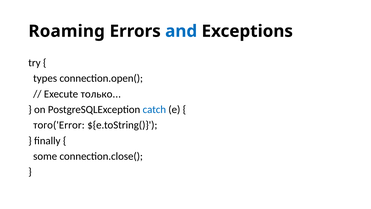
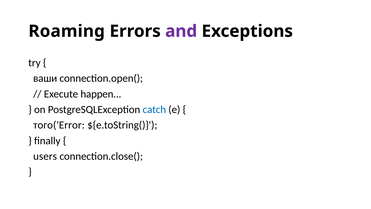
and colour: blue -> purple
types: types -> ваши
только: только -> happen
some: some -> users
